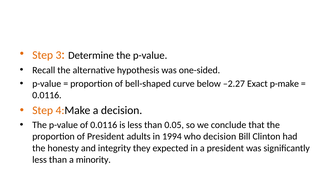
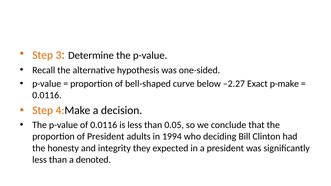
who decision: decision -> deciding
minority: minority -> denoted
